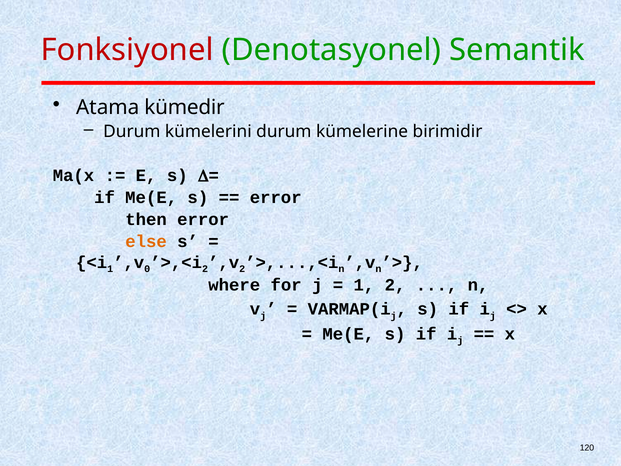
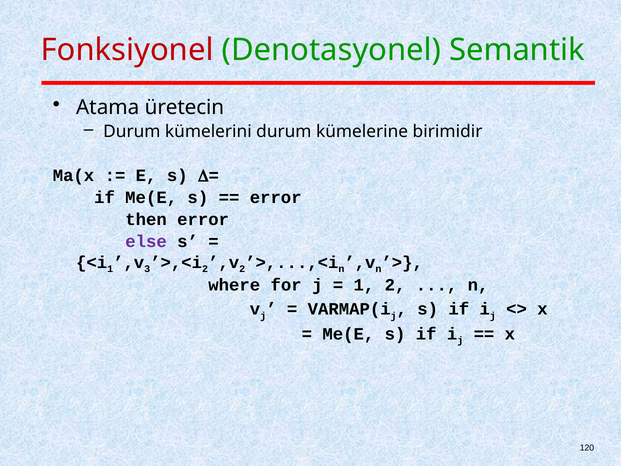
kümedir: kümedir -> üretecin
else colour: orange -> purple
0: 0 -> 3
